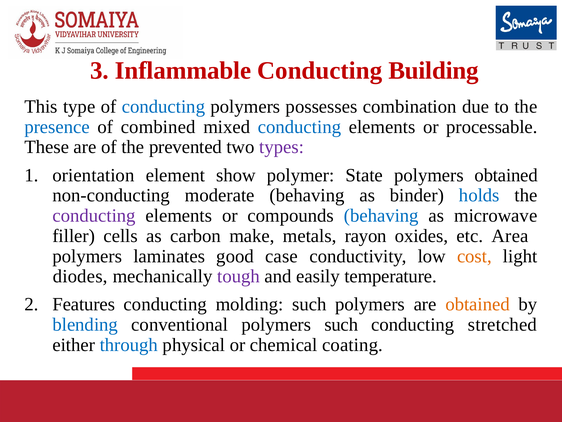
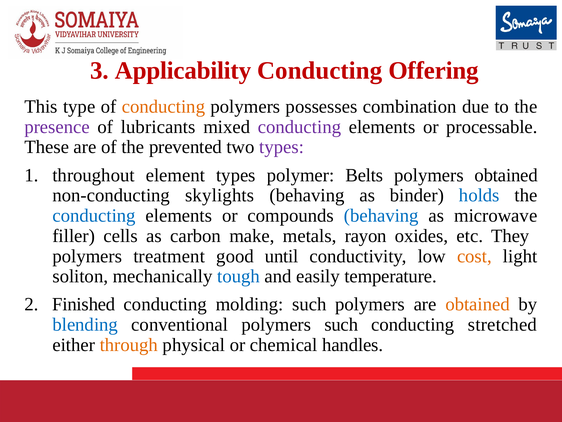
Inflammable: Inflammable -> Applicability
Building: Building -> Offering
conducting at (163, 106) colour: blue -> orange
presence colour: blue -> purple
combined: combined -> lubricants
conducting at (299, 127) colour: blue -> purple
orientation: orientation -> throughout
element show: show -> types
State: State -> Belts
moderate: moderate -> skylights
conducting at (94, 215) colour: purple -> blue
Area: Area -> They
laminates: laminates -> treatment
case: case -> until
diodes: diodes -> soliton
tough colour: purple -> blue
Features: Features -> Finished
through colour: blue -> orange
coating: coating -> handles
